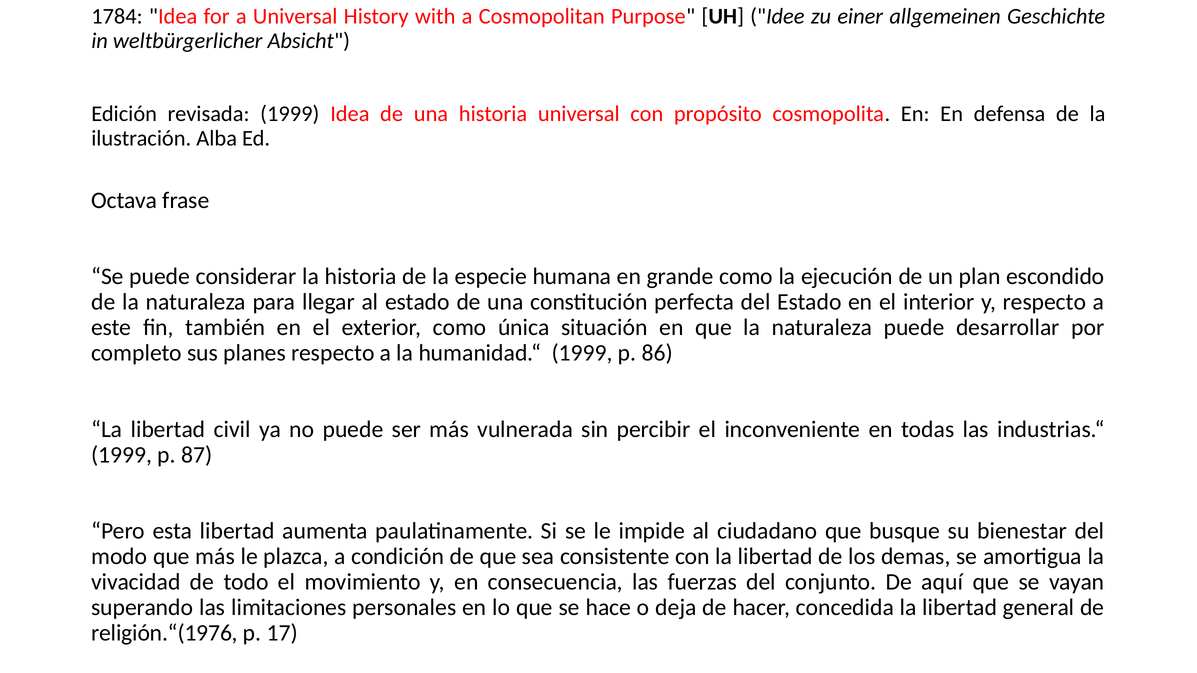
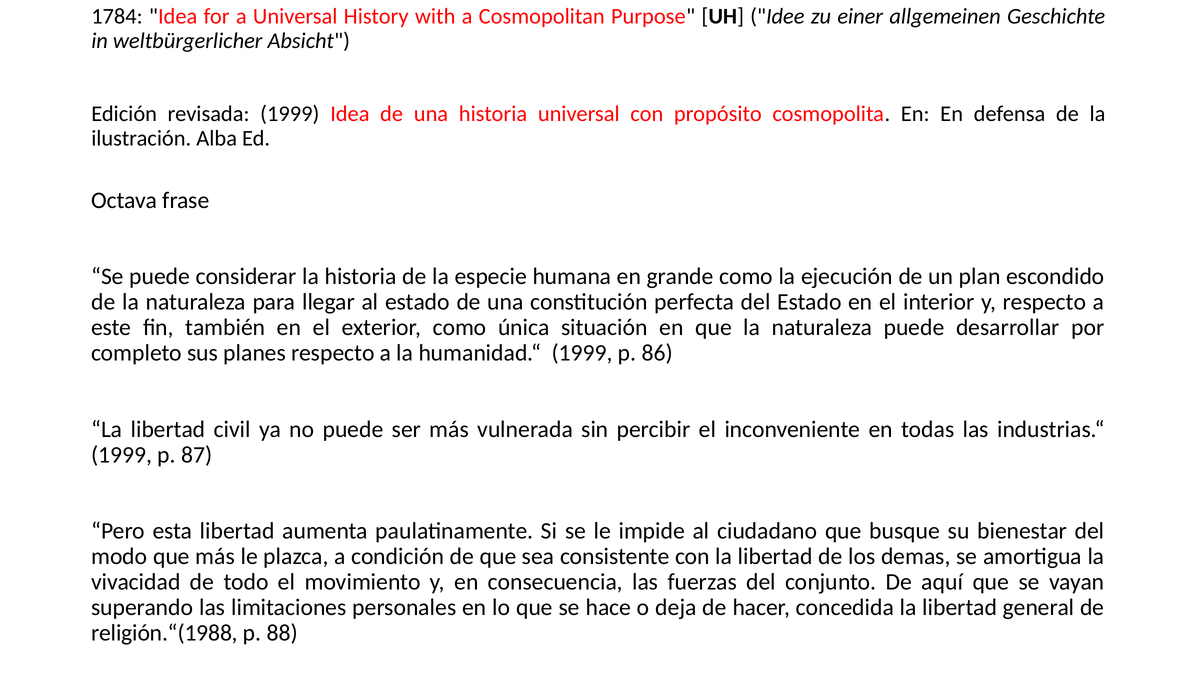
religión.“(1976: religión.“(1976 -> religión.“(1988
17: 17 -> 88
